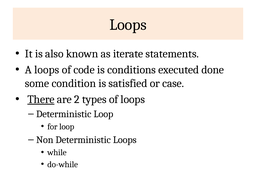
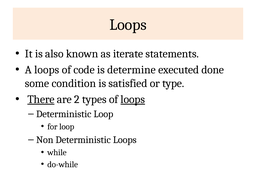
conditions: conditions -> determine
case: case -> type
loops at (133, 99) underline: none -> present
